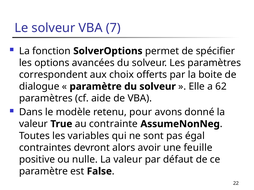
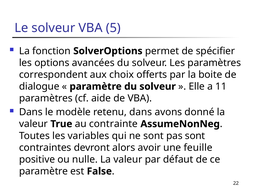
7: 7 -> 5
62: 62 -> 11
retenu pour: pour -> dans
pas égal: égal -> sont
